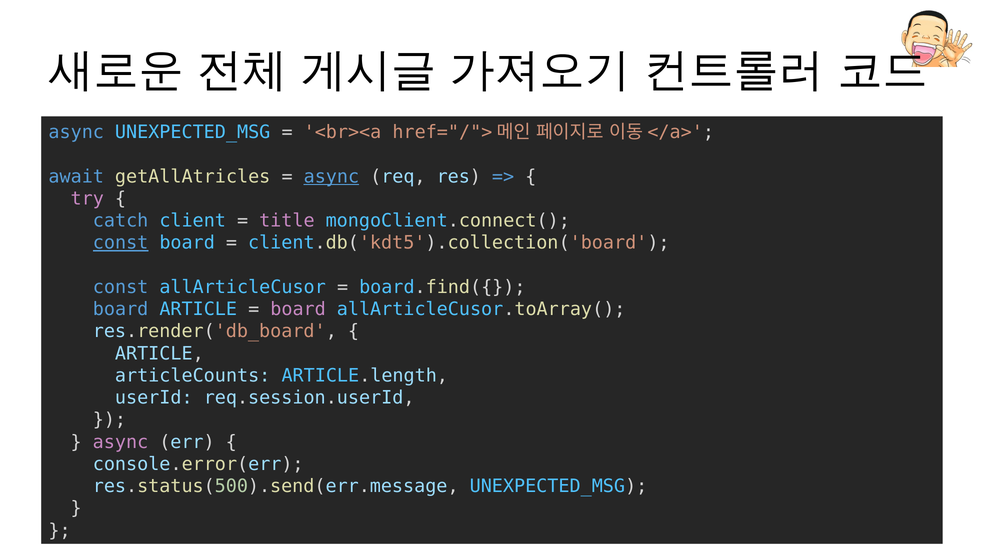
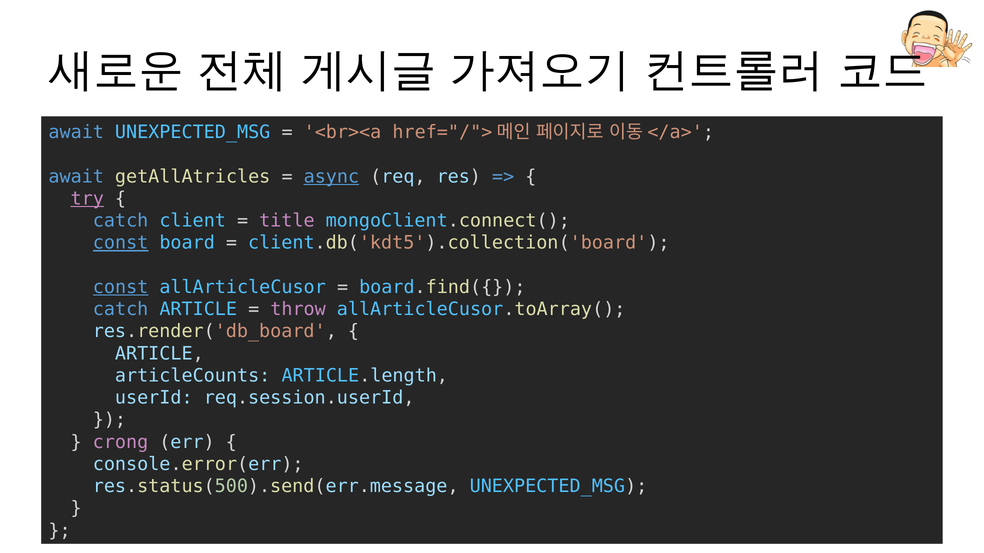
async at (76, 132): async -> await
try underline: none -> present
const at (121, 287) underline: none -> present
board at (121, 310): board -> catch
board at (298, 310): board -> throw
async at (120, 442): async -> crong
